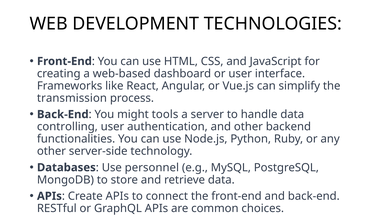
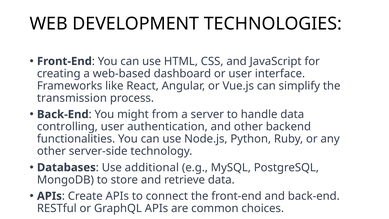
tools: tools -> from
personnel: personnel -> additional
